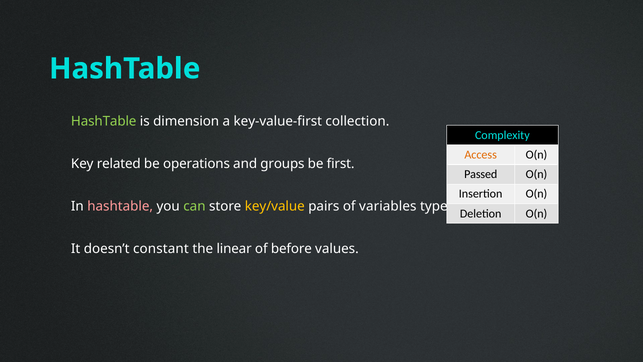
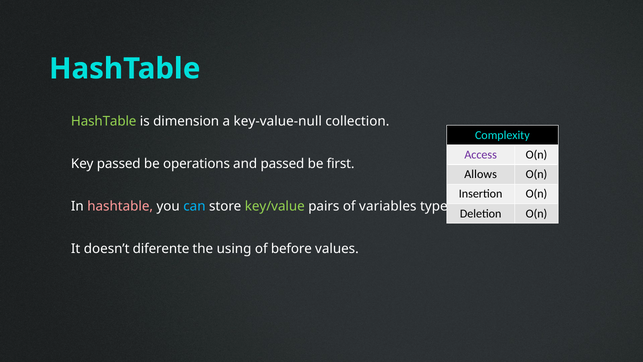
key-value-first: key-value-first -> key-value-null
Access colour: orange -> purple
Key related: related -> passed
and groups: groups -> passed
Passed: Passed -> Allows
can colour: light green -> light blue
key/value colour: yellow -> light green
constant: constant -> diferente
linear: linear -> using
